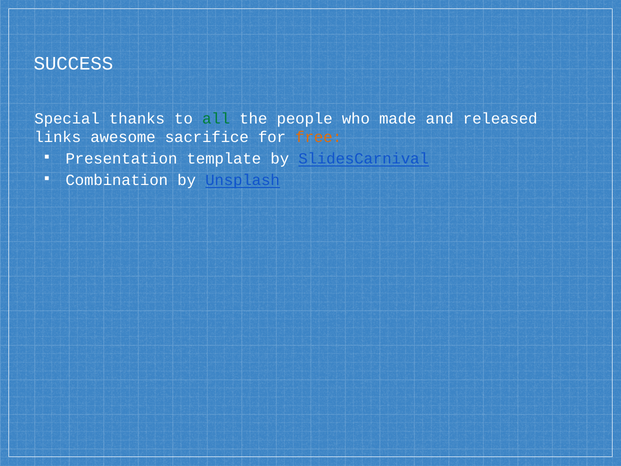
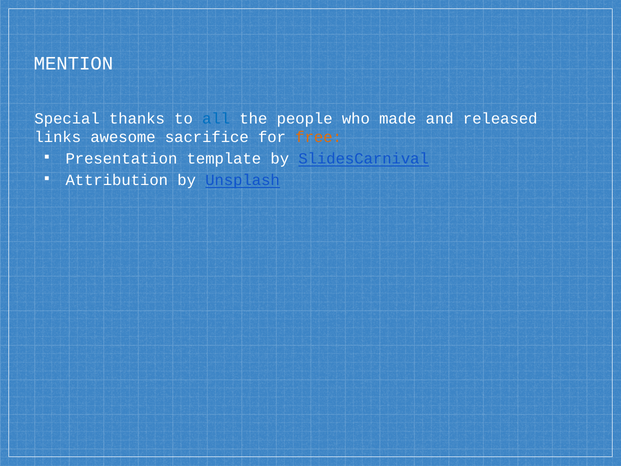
SUCCESS: SUCCESS -> MENTION
all colour: green -> blue
Combination: Combination -> Attribution
